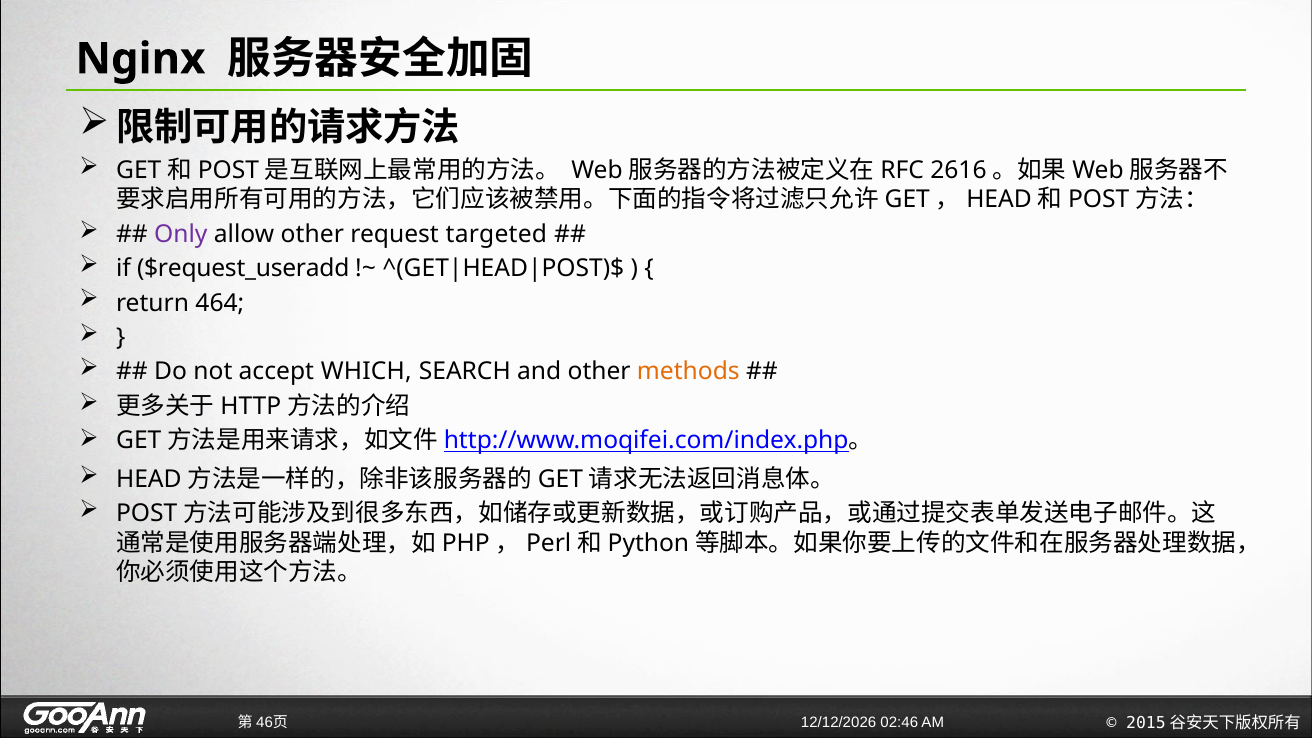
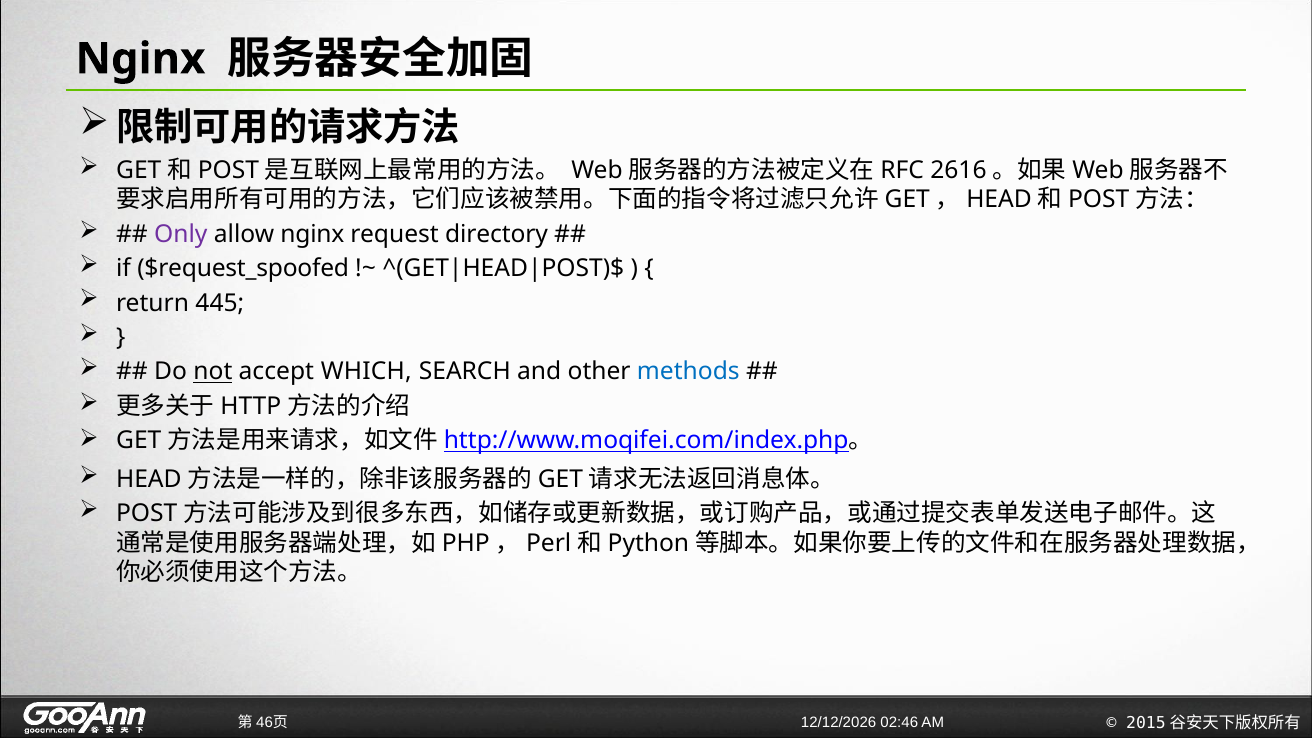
allow other: other -> nginx
targeted: targeted -> directory
$request_useradd: $request_useradd -> $request_spoofed
464: 464 -> 445
not underline: none -> present
methods colour: orange -> blue
